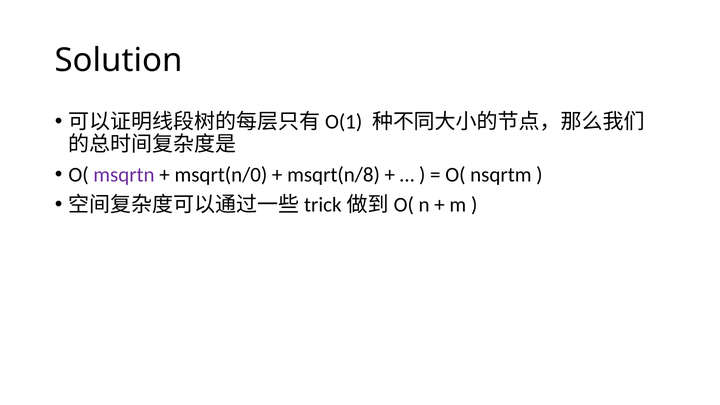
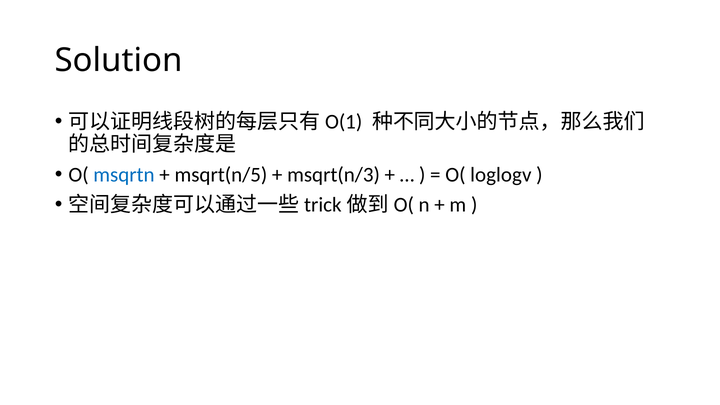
msqrtn colour: purple -> blue
msqrt(n/0: msqrt(n/0 -> msqrt(n/5
msqrt(n/8: msqrt(n/8 -> msqrt(n/3
nsqrtm: nsqrtm -> loglogv
